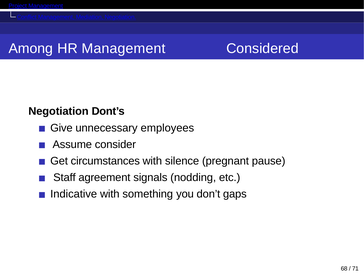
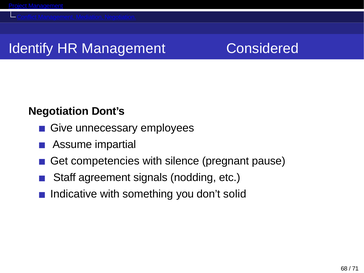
Among: Among -> Identify
consider: consider -> impartial
circumstances: circumstances -> competencies
gaps: gaps -> solid
